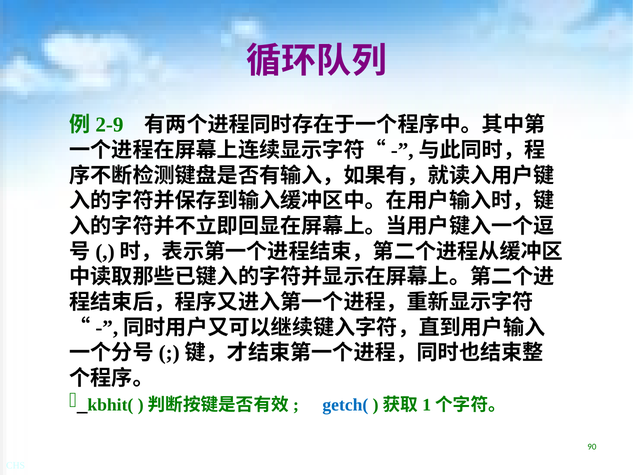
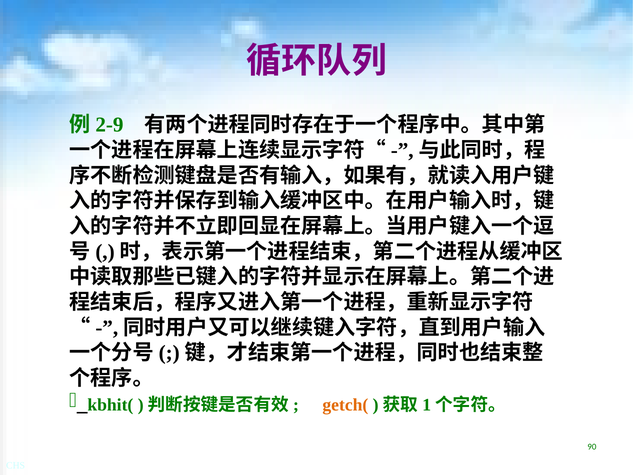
getch( colour: blue -> orange
